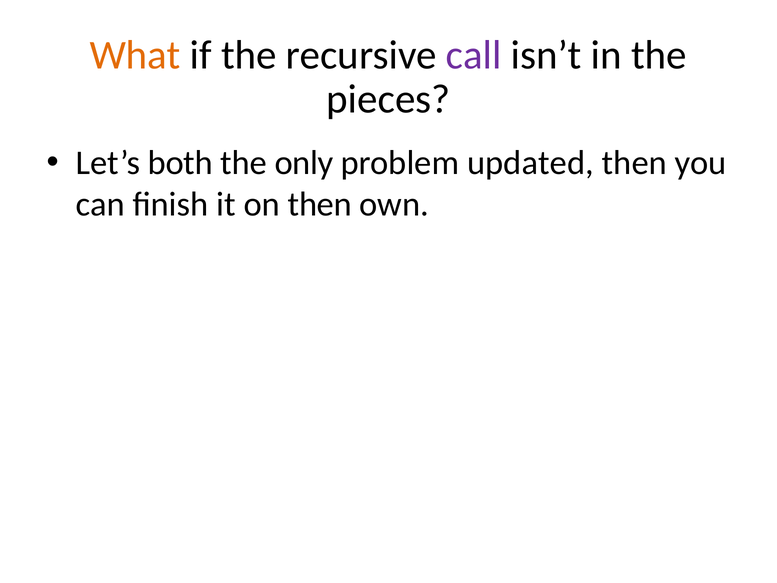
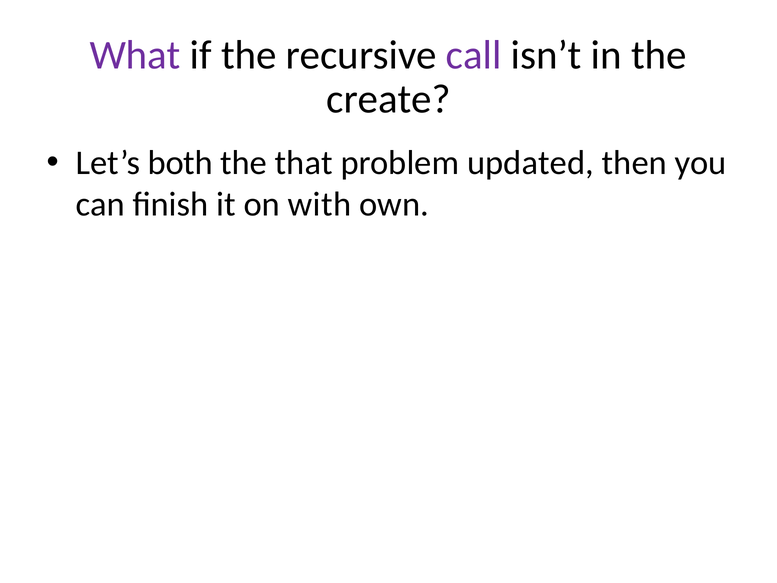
What colour: orange -> purple
pieces: pieces -> create
only: only -> that
on then: then -> with
